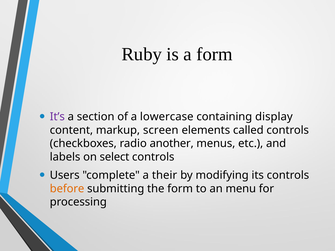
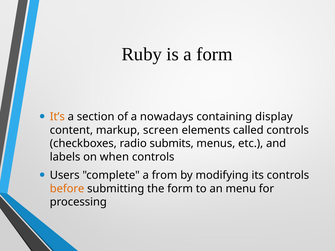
It’s colour: purple -> orange
lowercase: lowercase -> nowadays
another: another -> submits
select: select -> when
their: their -> from
